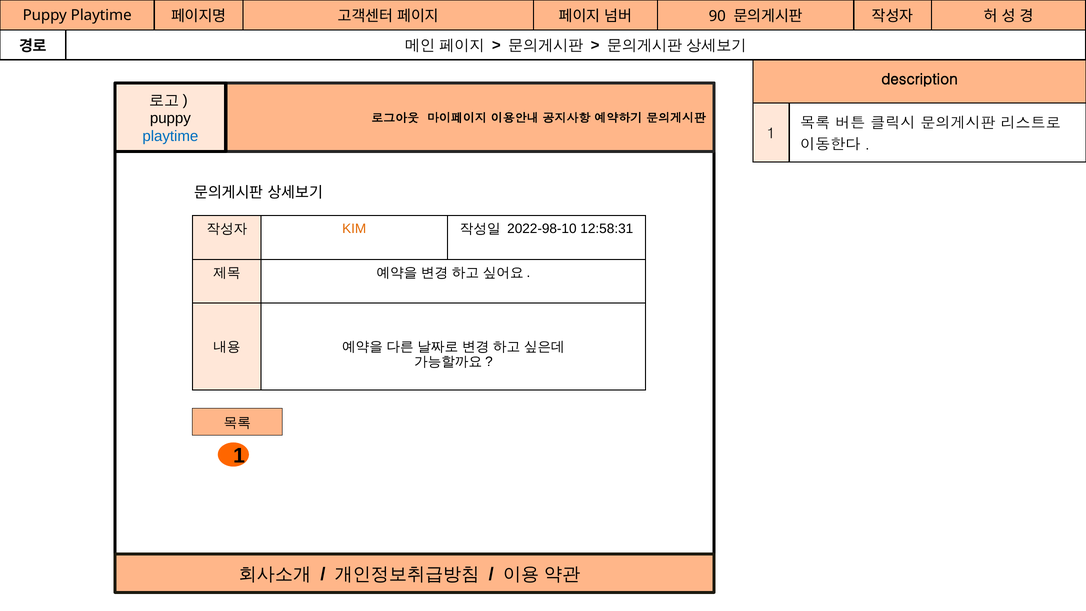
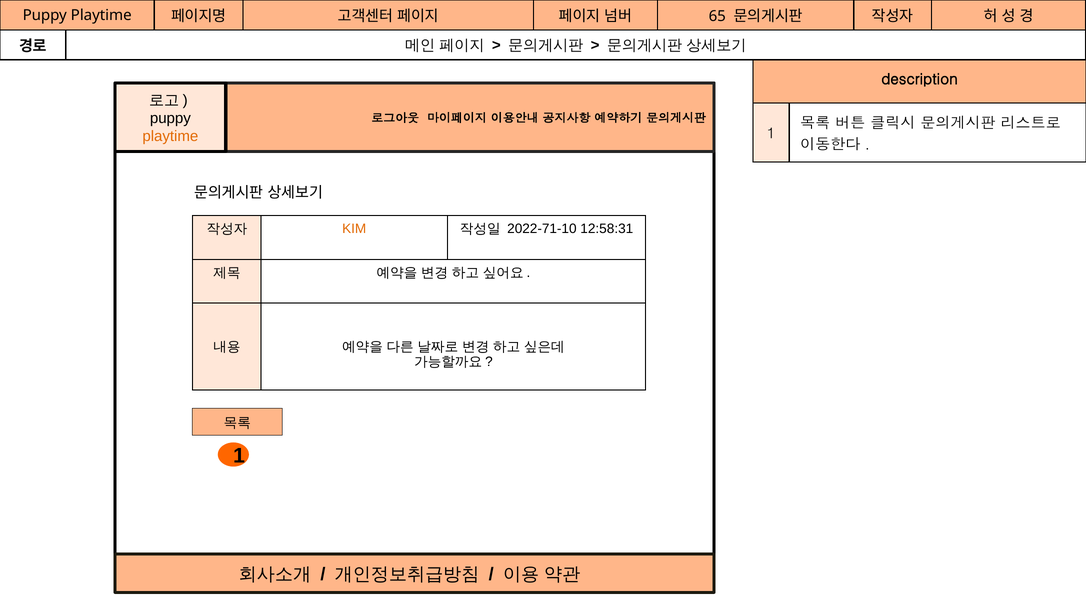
90: 90 -> 65
playtime at (170, 136) colour: blue -> orange
2022-98-10: 2022-98-10 -> 2022-71-10
